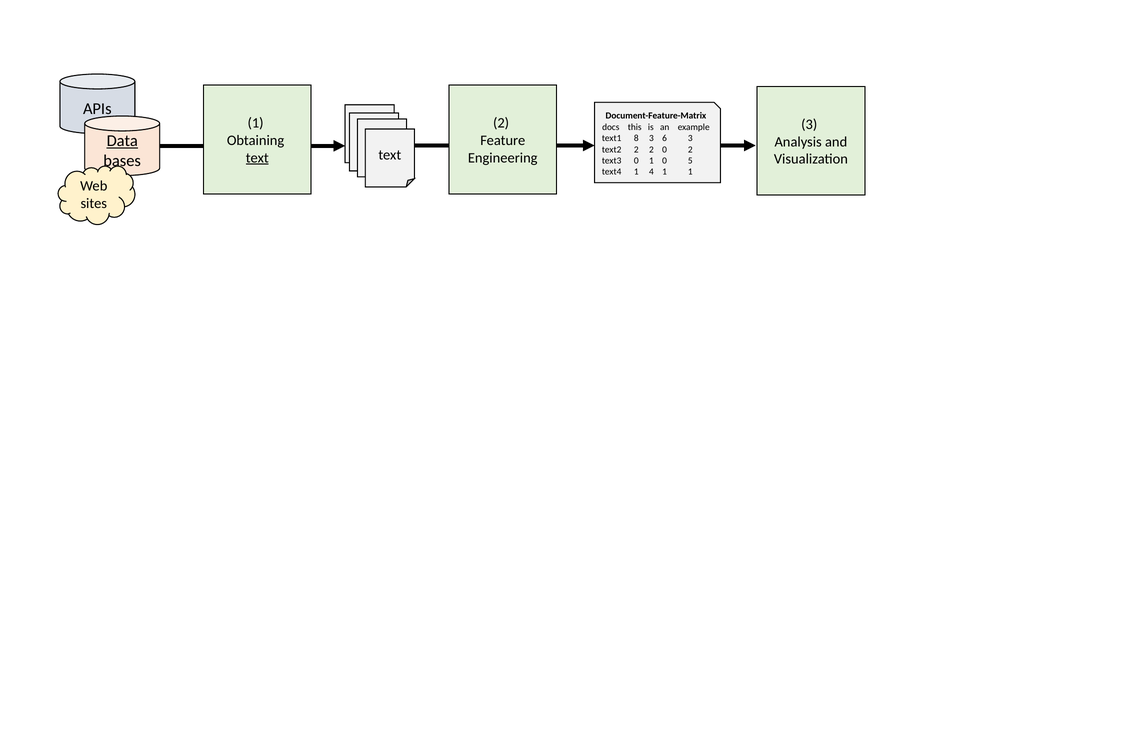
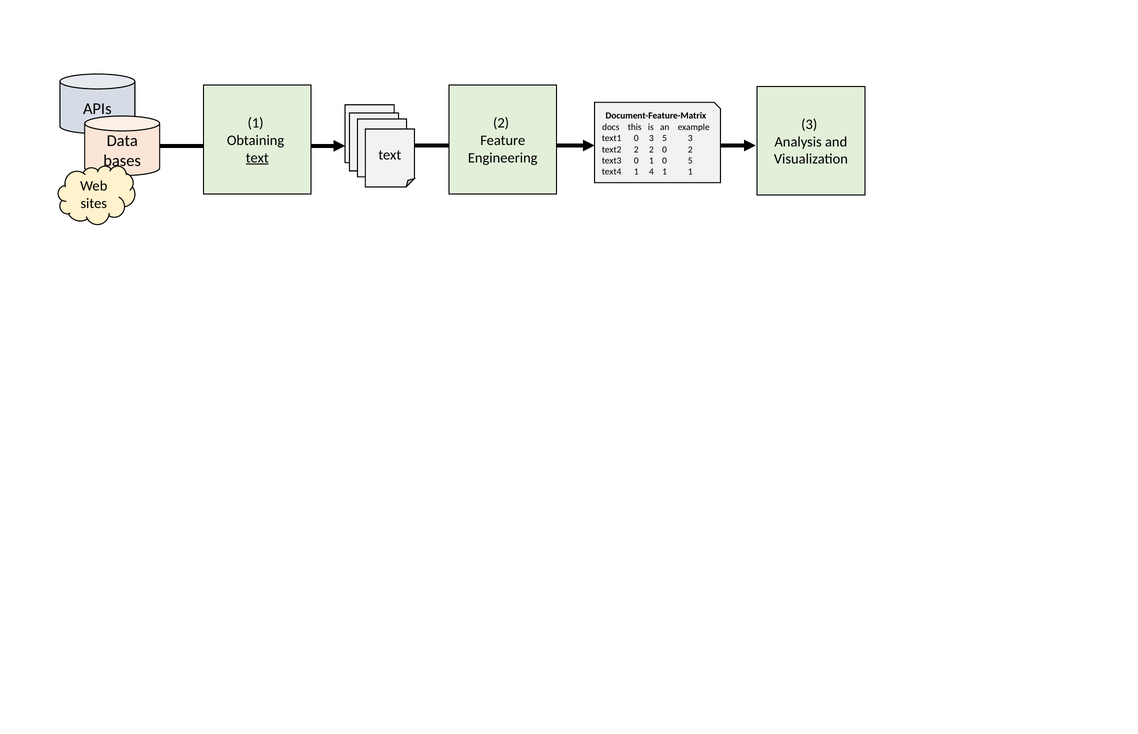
Data underline: present -> none
text1 8: 8 -> 0
3 6: 6 -> 5
